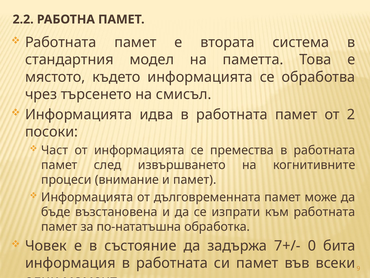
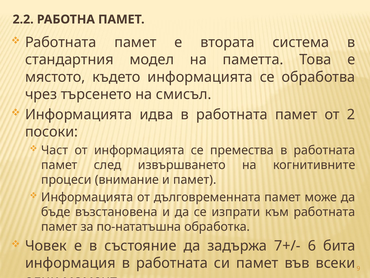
0: 0 -> 6
